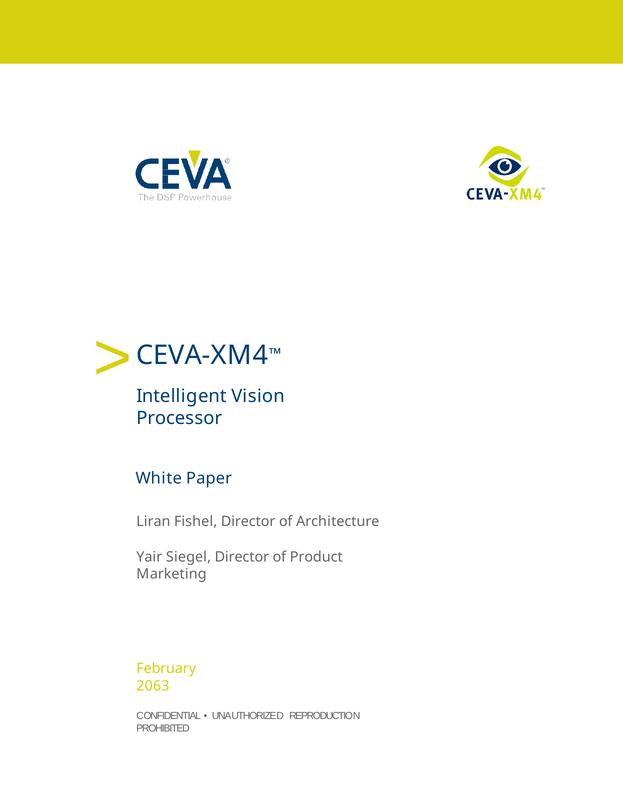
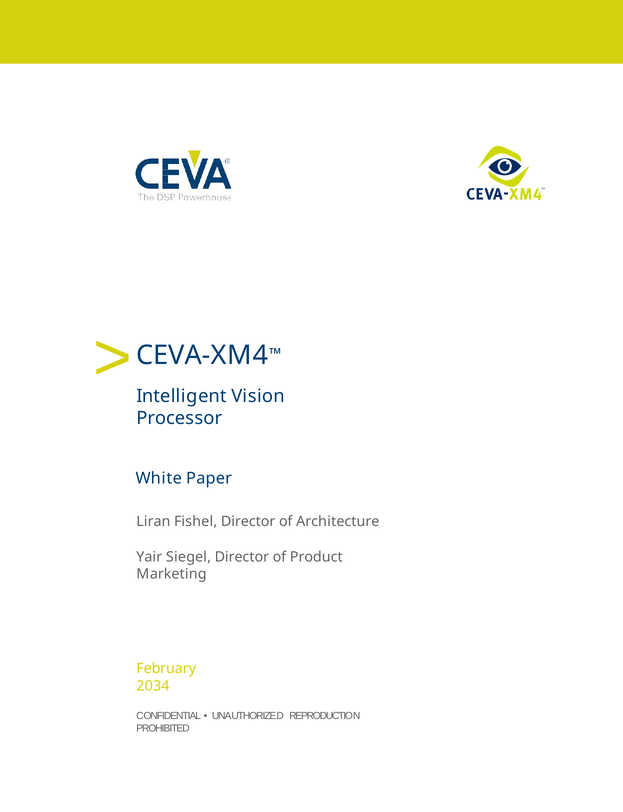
2063: 2063 -> 2034
